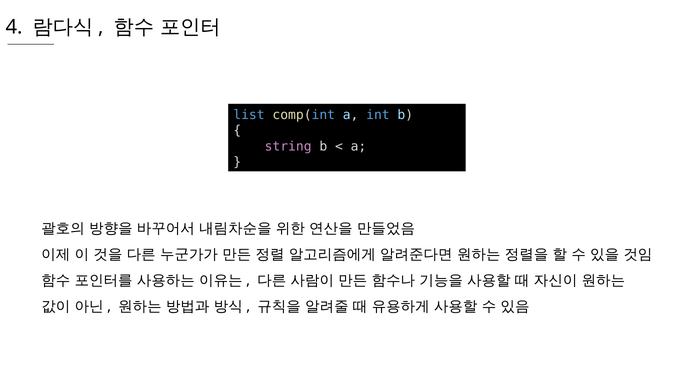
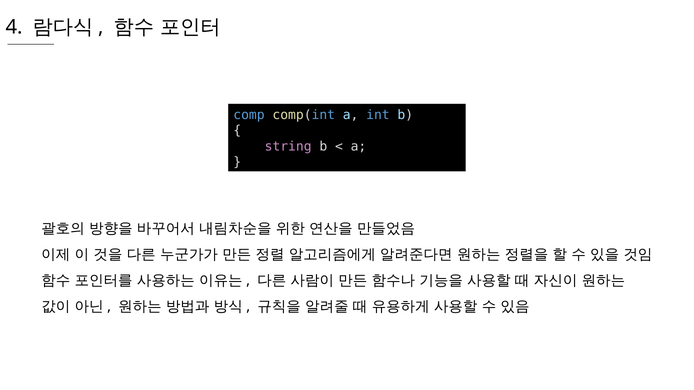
list: list -> comp
